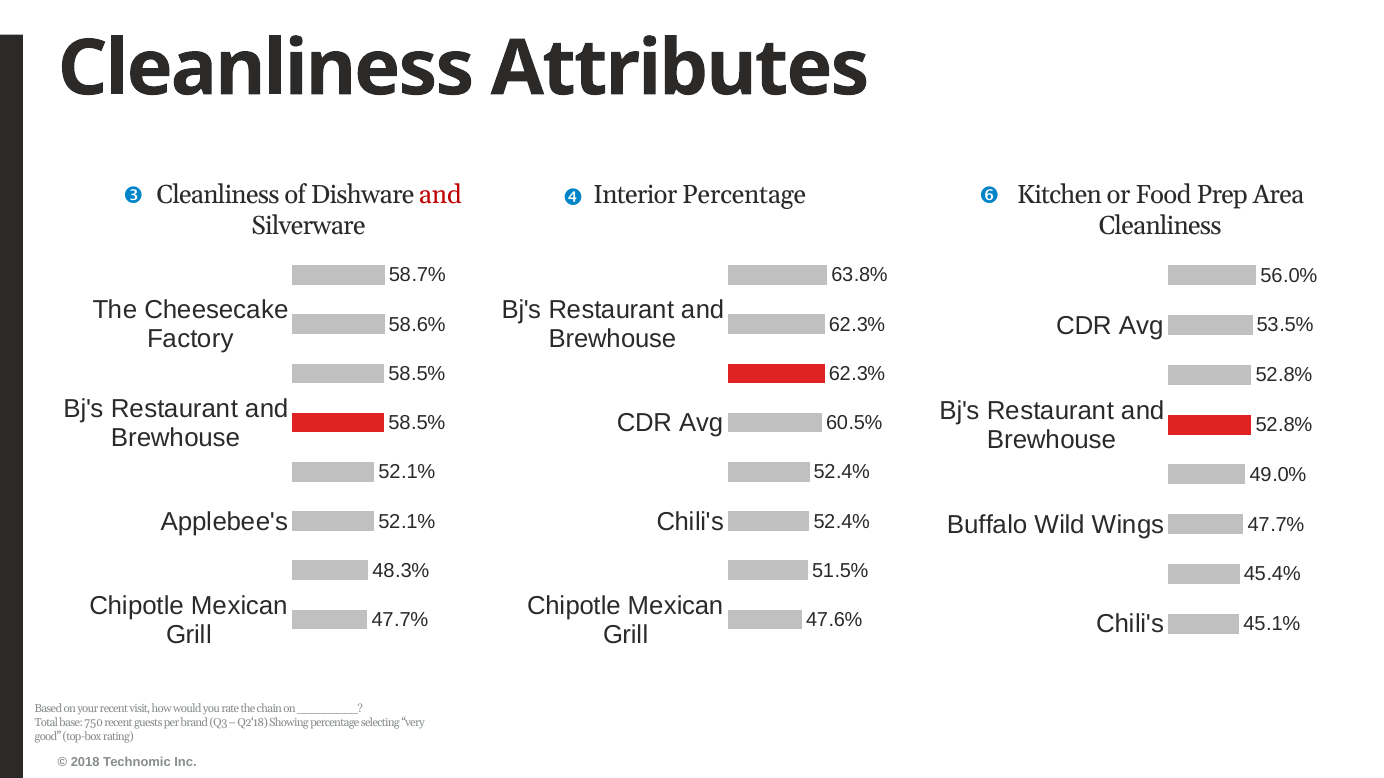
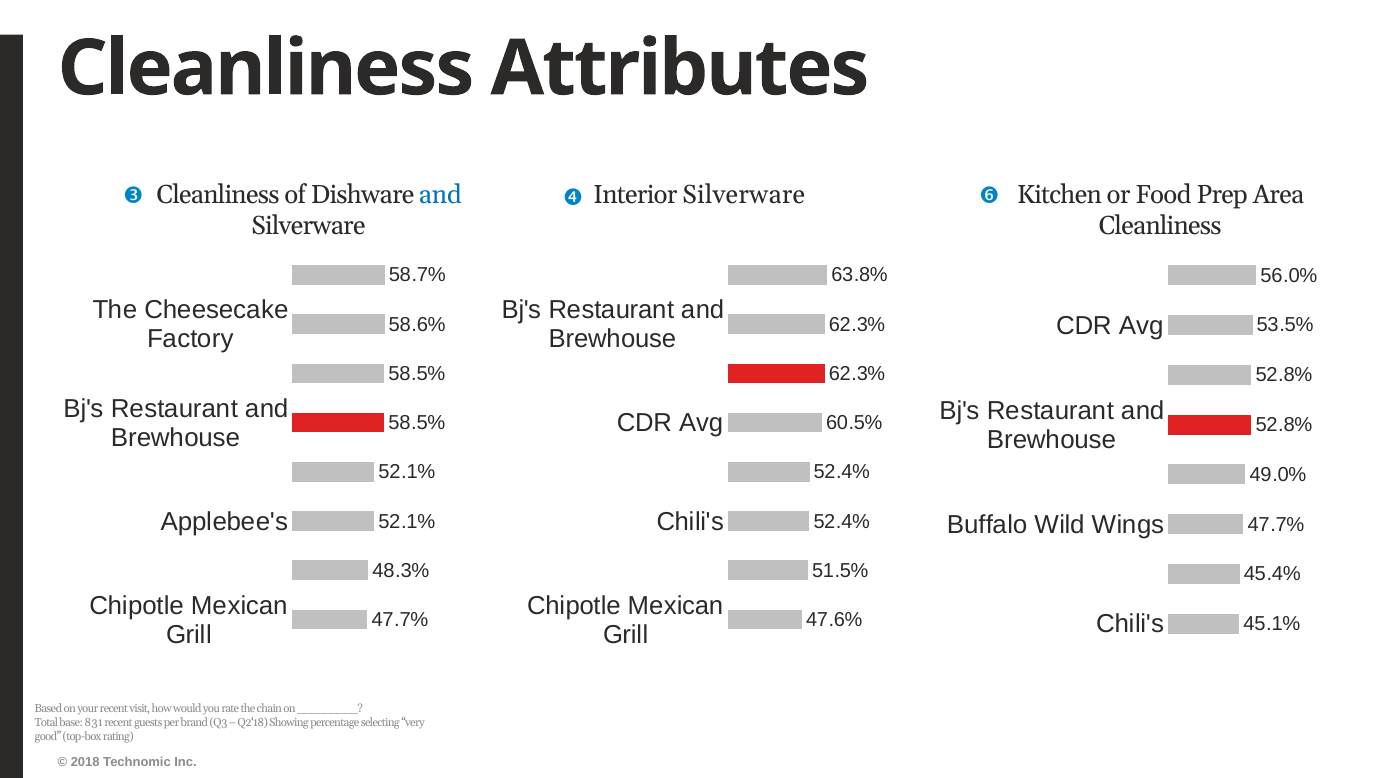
and at (440, 195) colour: red -> blue
Interior Percentage: Percentage -> Silverware
750: 750 -> 831
